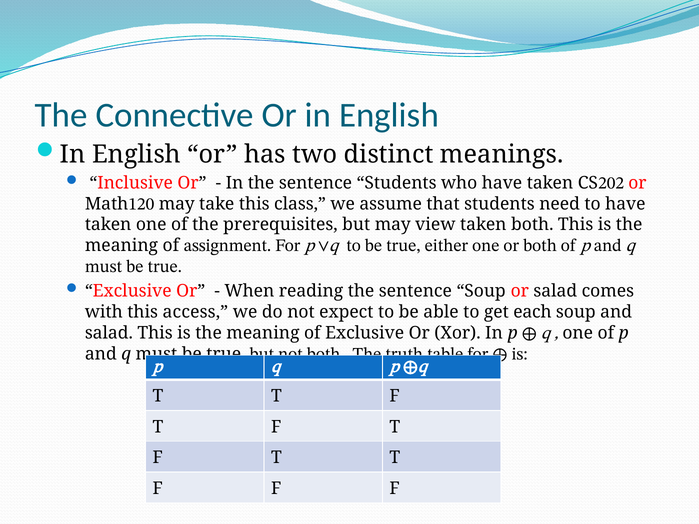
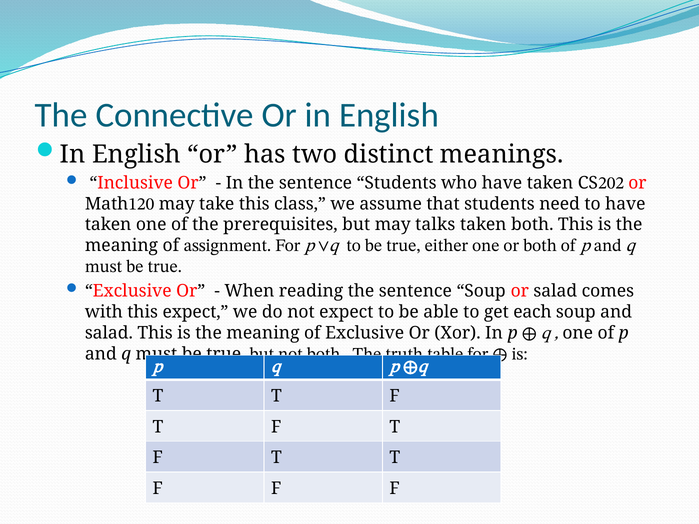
view: view -> talks
this access: access -> expect
